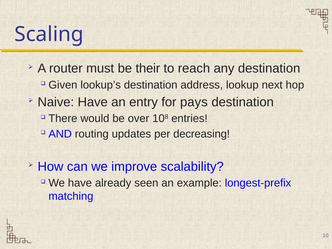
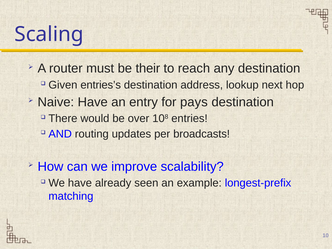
lookup’s: lookup’s -> entries’s
decreasing: decreasing -> broadcasts
